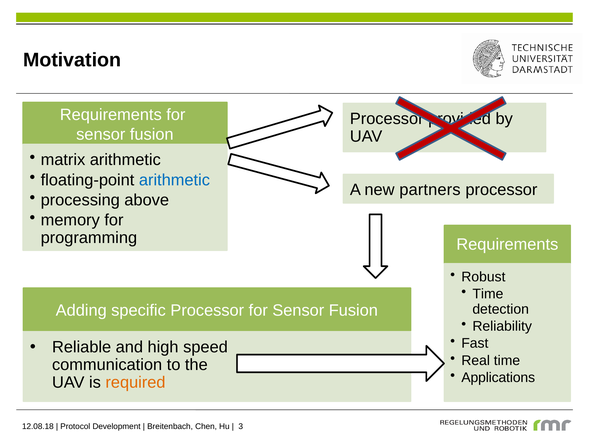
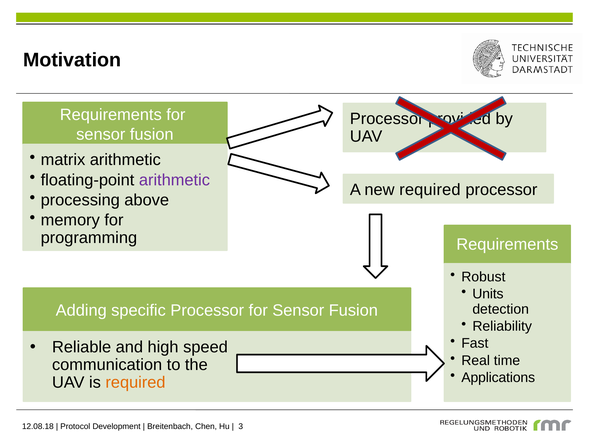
arithmetic at (174, 180) colour: blue -> purple
new partners: partners -> required
Time at (488, 294): Time -> Units
